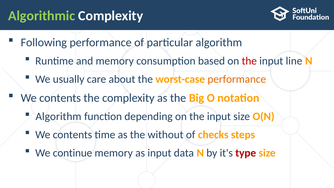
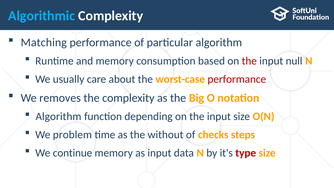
Algorithmic colour: light green -> light blue
Following: Following -> Matching
line: line -> null
performance at (237, 79) colour: orange -> red
contents at (60, 98): contents -> removes
contents at (72, 135): contents -> problem
